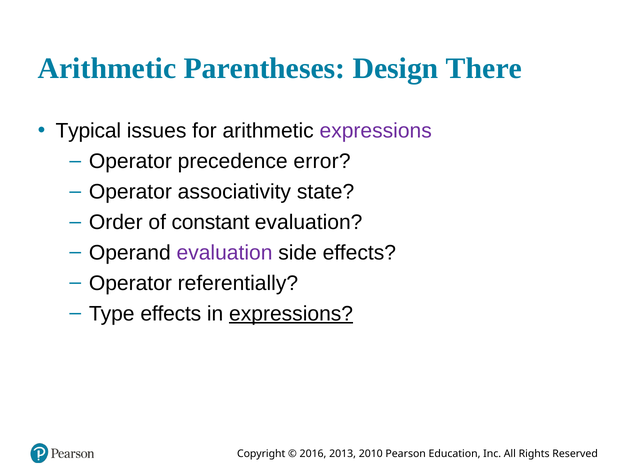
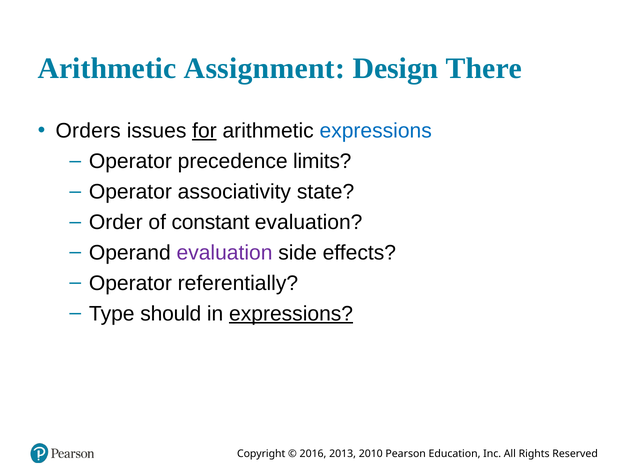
Parentheses: Parentheses -> Assignment
Typical: Typical -> Orders
for underline: none -> present
expressions at (376, 131) colour: purple -> blue
error: error -> limits
Type effects: effects -> should
